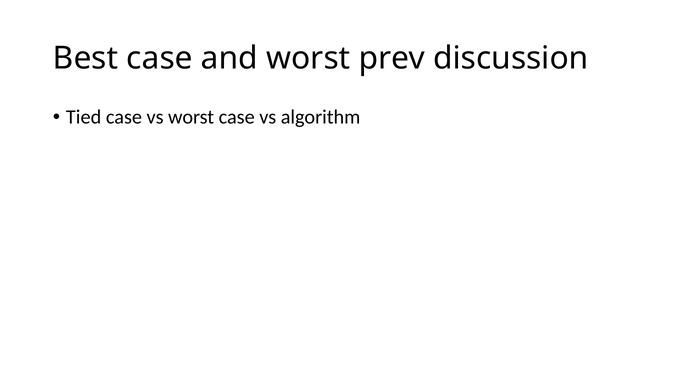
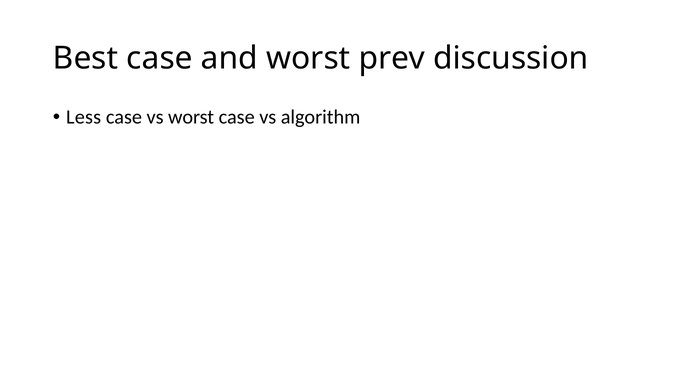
Tied: Tied -> Less
